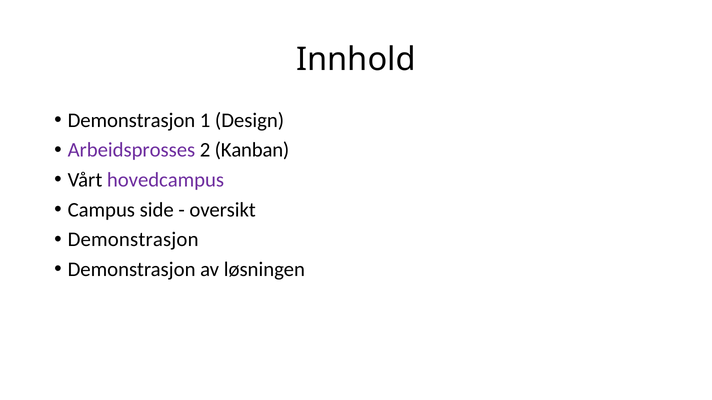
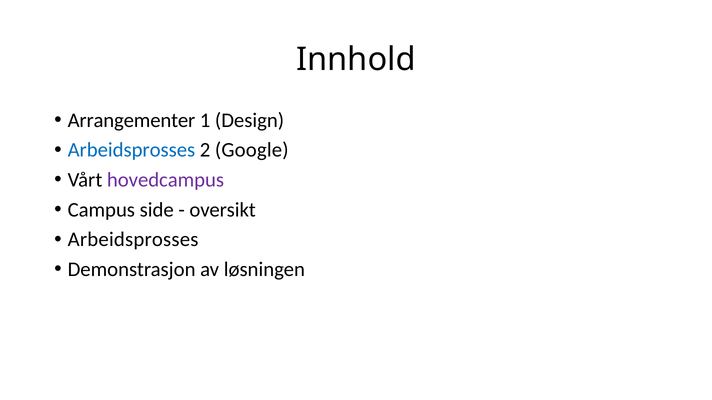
Demonstrasjon at (131, 120): Demonstrasjon -> Arrangementer
Arbeidsprosses at (131, 150) colour: purple -> blue
Kanban: Kanban -> Google
Demonstrasjon at (133, 240): Demonstrasjon -> Arbeidsprosses
